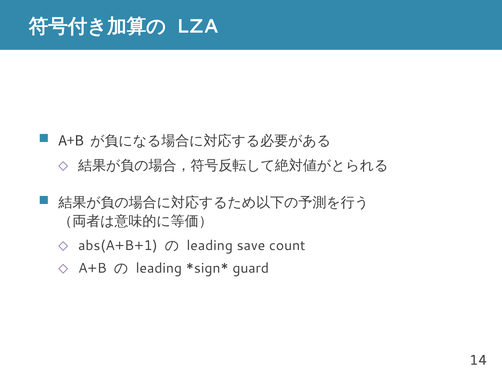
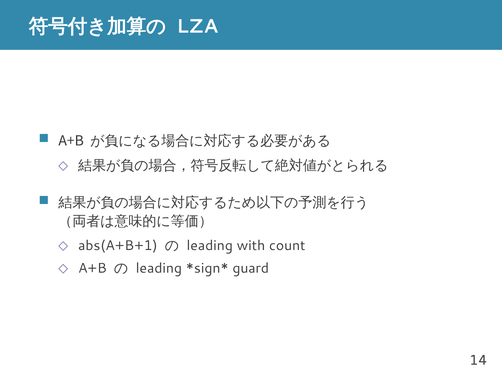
save: save -> with
